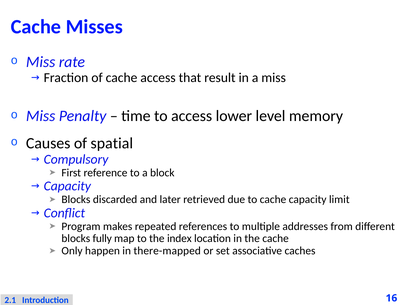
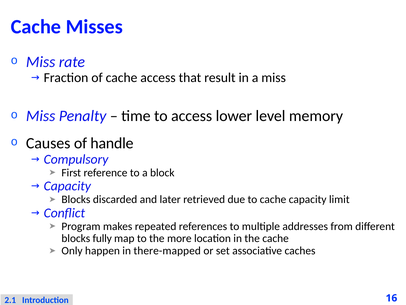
spatial: spatial -> handle
index: index -> more
